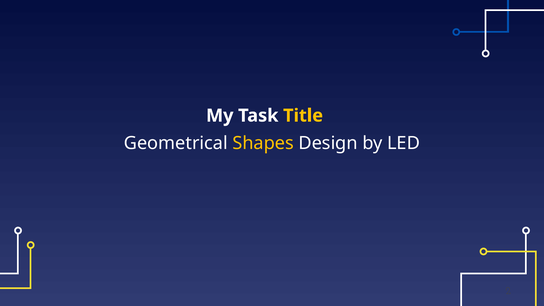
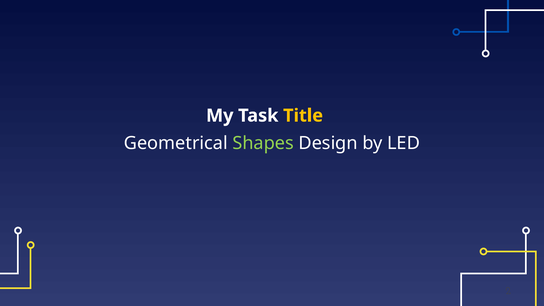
Shapes colour: yellow -> light green
